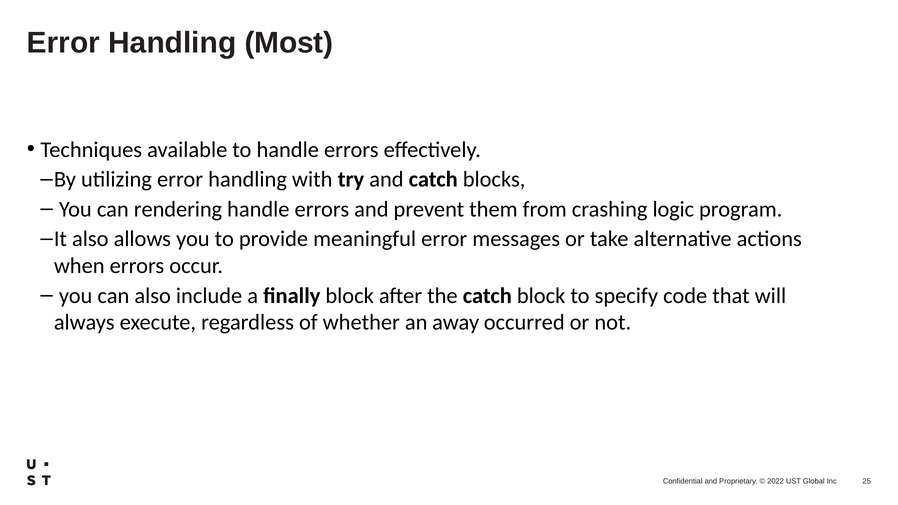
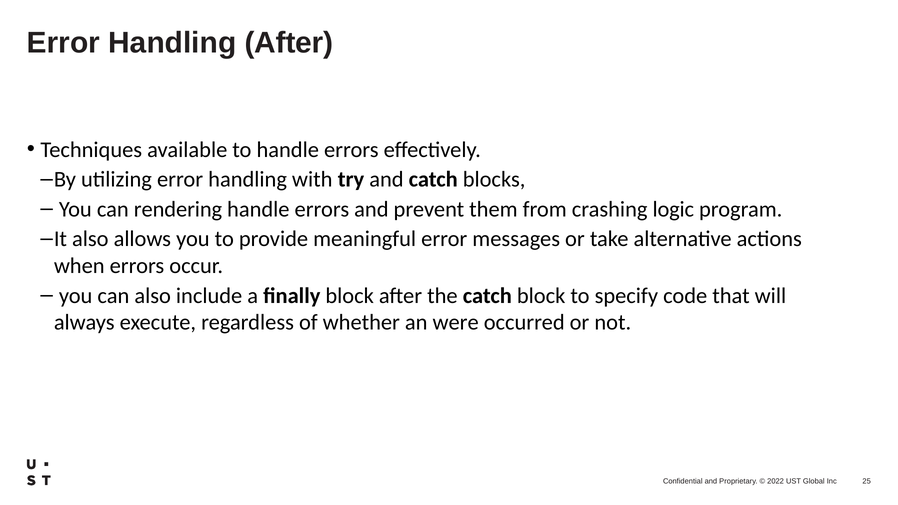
Handling Most: Most -> After
away: away -> were
